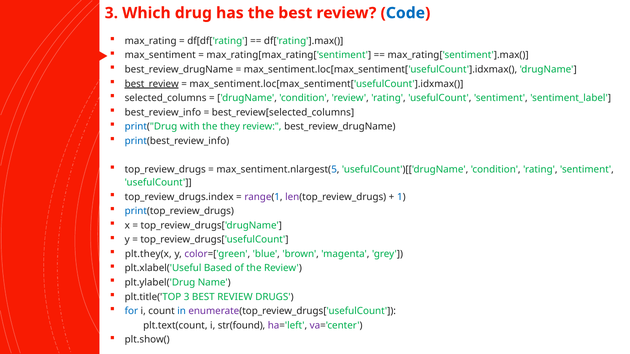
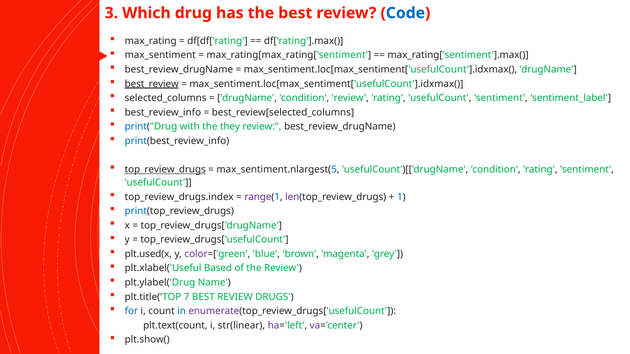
top_review_drugs underline: none -> present
plt.they(x: plt.they(x -> plt.used(x
plt.title('TOP 3: 3 -> 7
str(found: str(found -> str(linear
